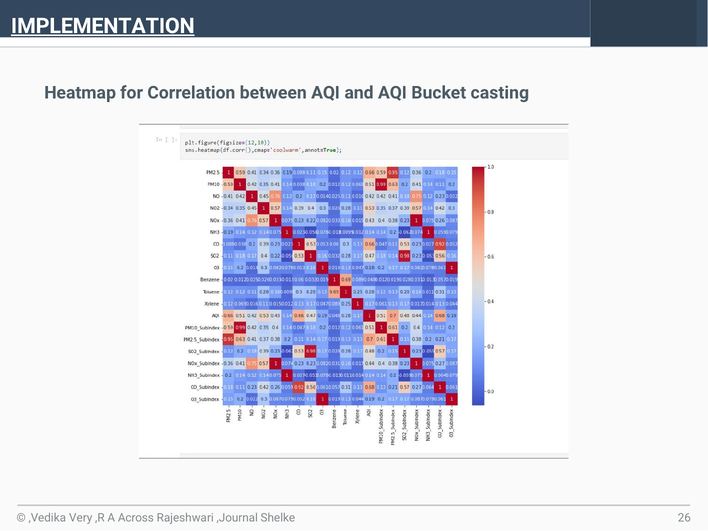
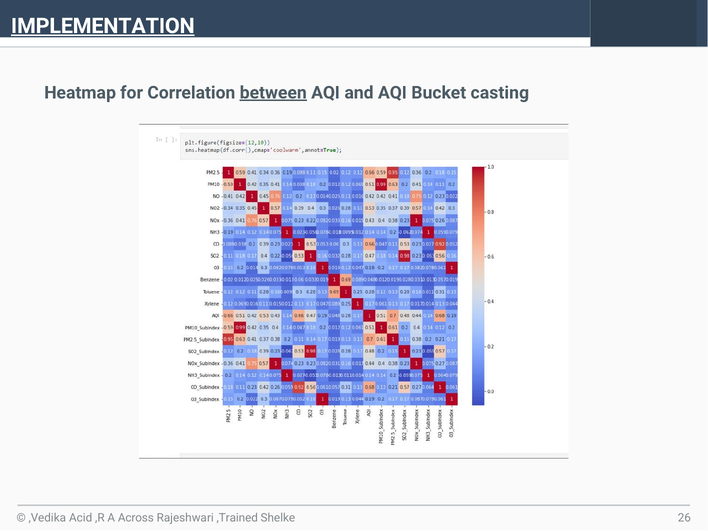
between underline: none -> present
Very: Very -> Acid
,Journal: ,Journal -> ,Trained
